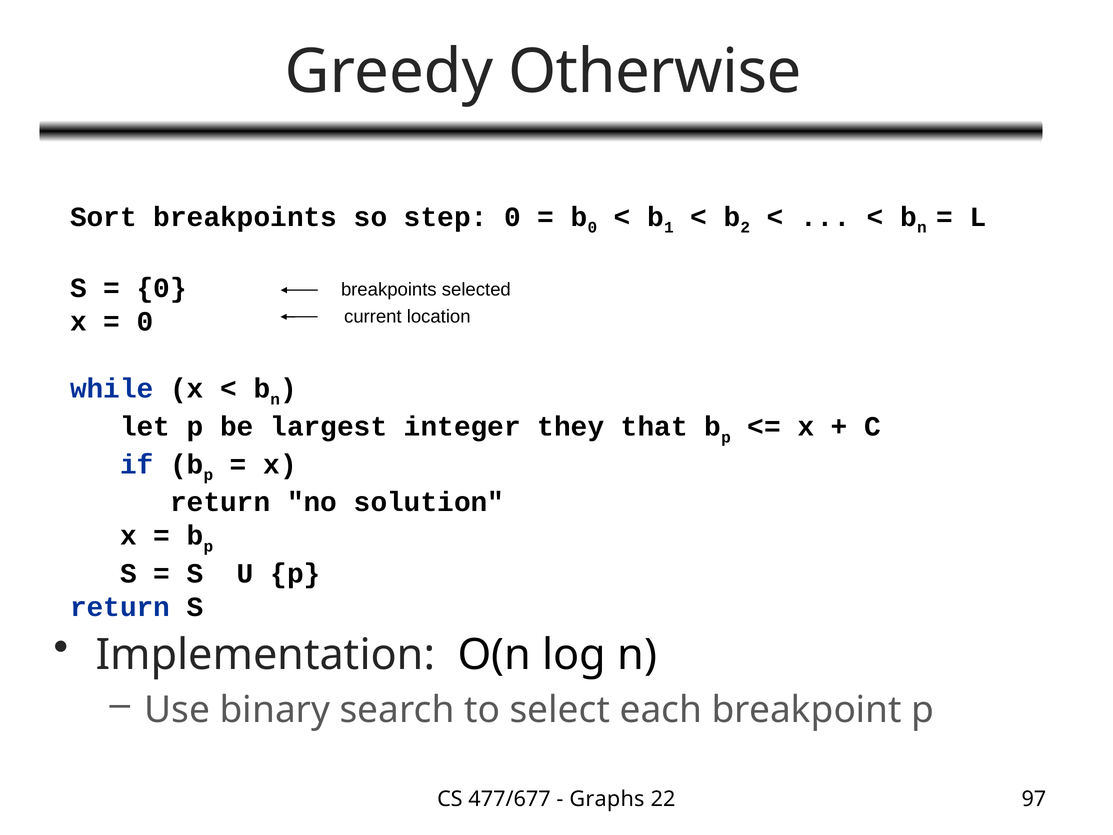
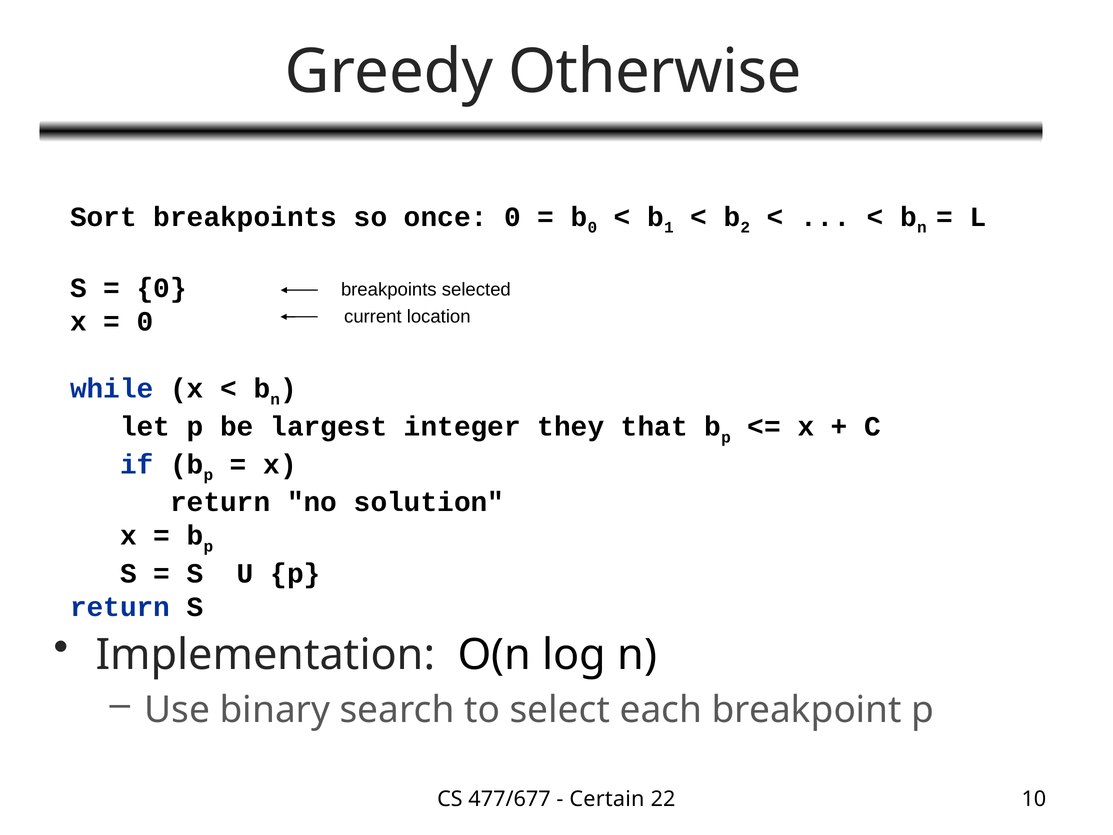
step: step -> once
Graphs: Graphs -> Certain
97: 97 -> 10
